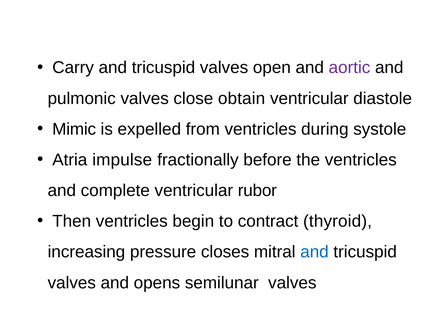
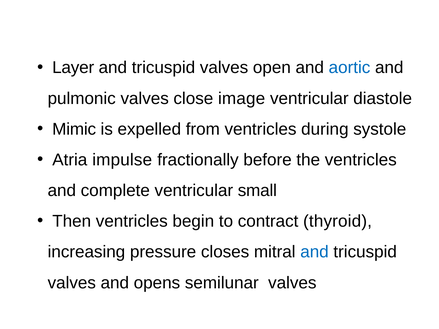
Carry: Carry -> Layer
aortic colour: purple -> blue
obtain: obtain -> image
rubor: rubor -> small
